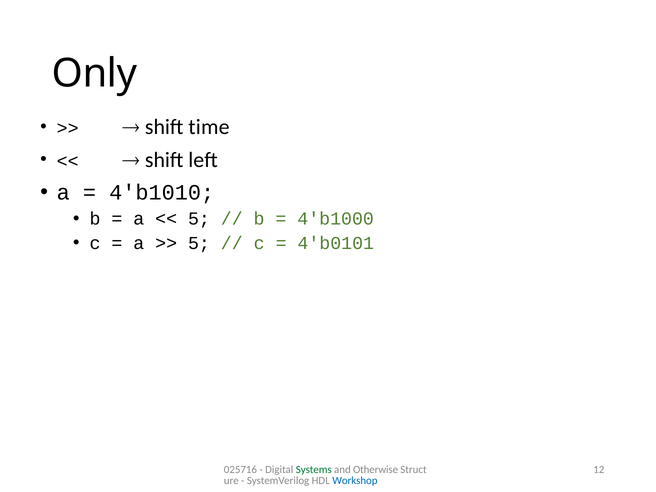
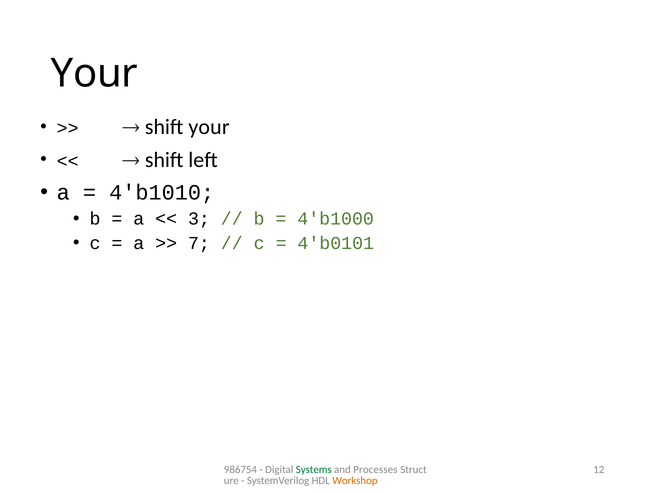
Only at (94, 73): Only -> Your
shift time: time -> your
5 at (199, 219): 5 -> 3
5 at (199, 243): 5 -> 7
025716: 025716 -> 986754
Otherwise: Otherwise -> Processes
Workshop colour: blue -> orange
